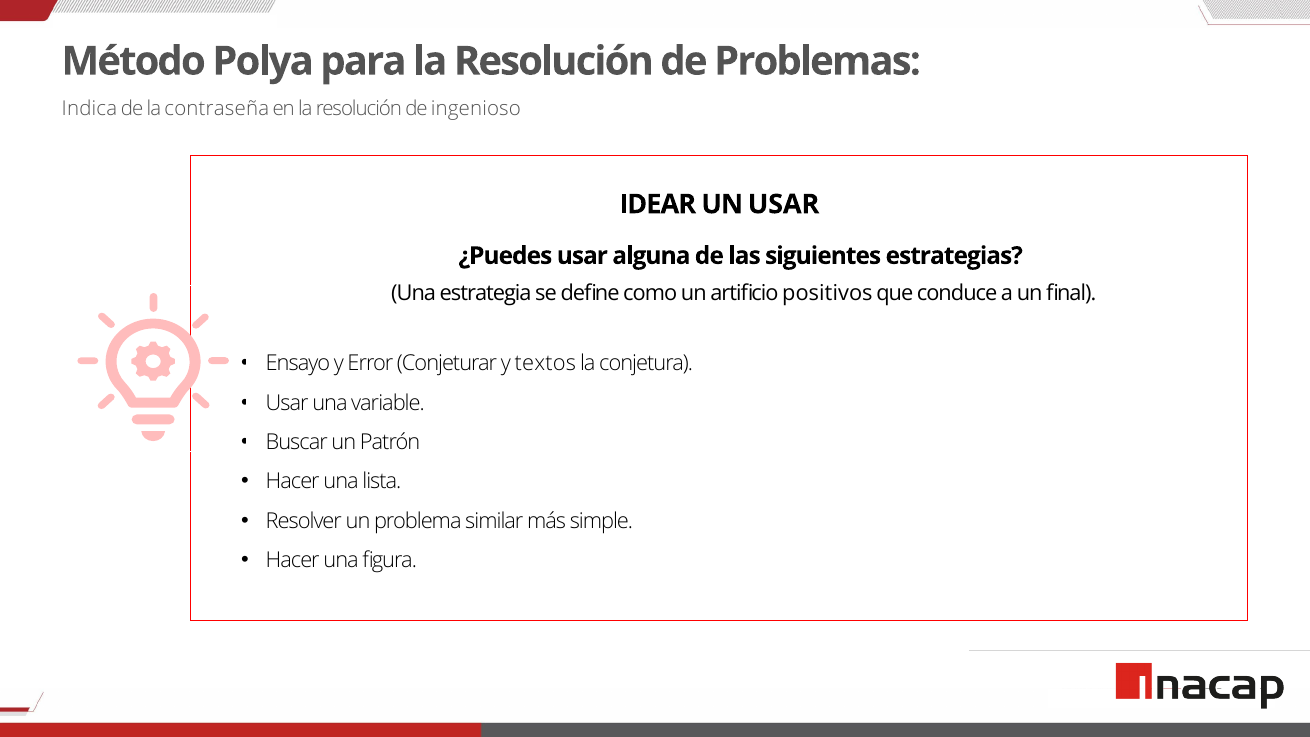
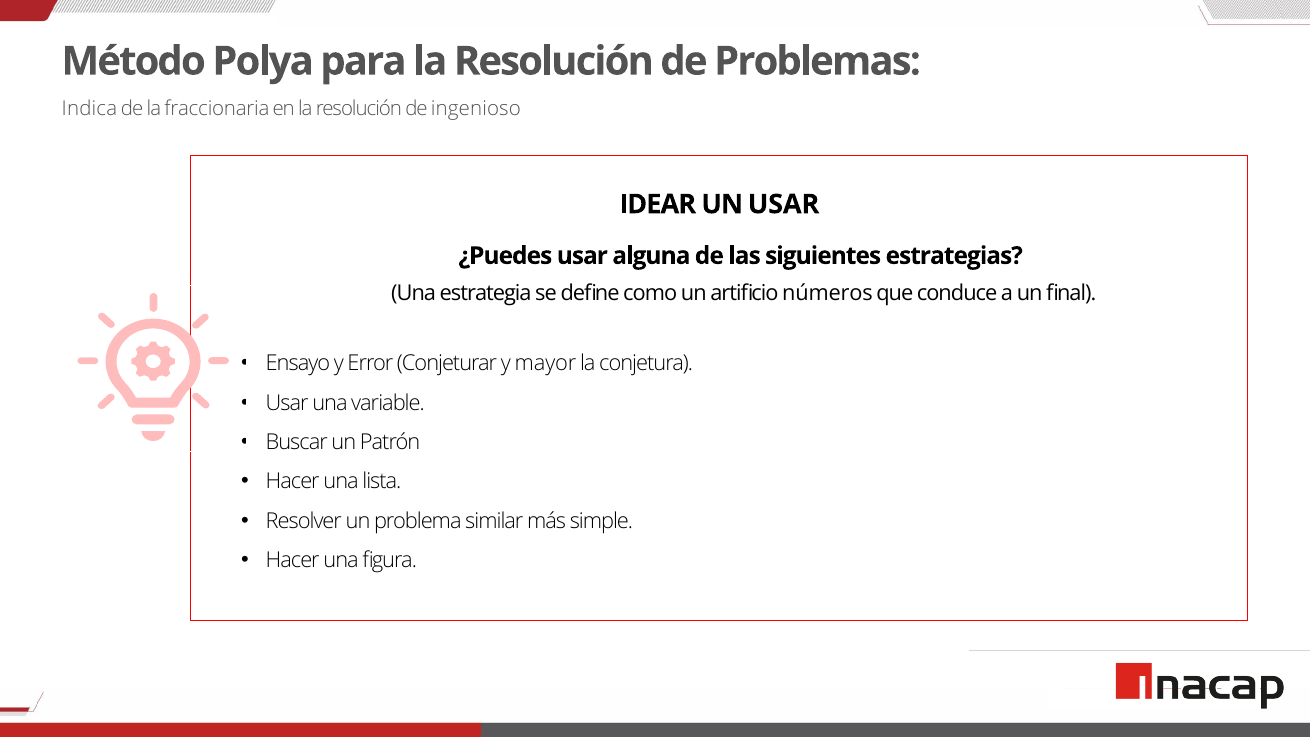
contraseña: contraseña -> fraccionaria
positivos: positivos -> números
textos: textos -> mayor
